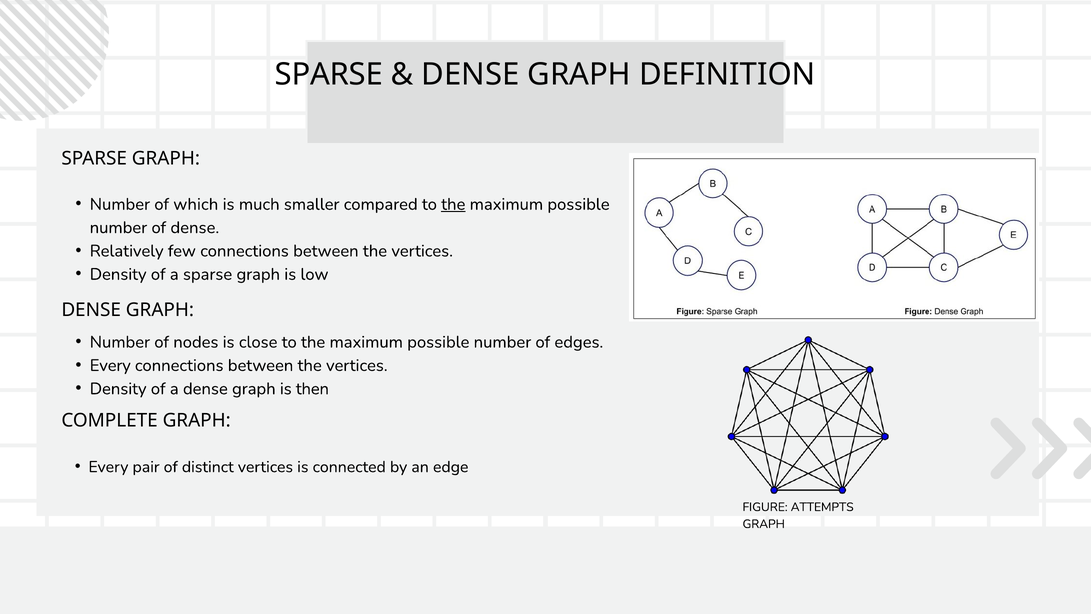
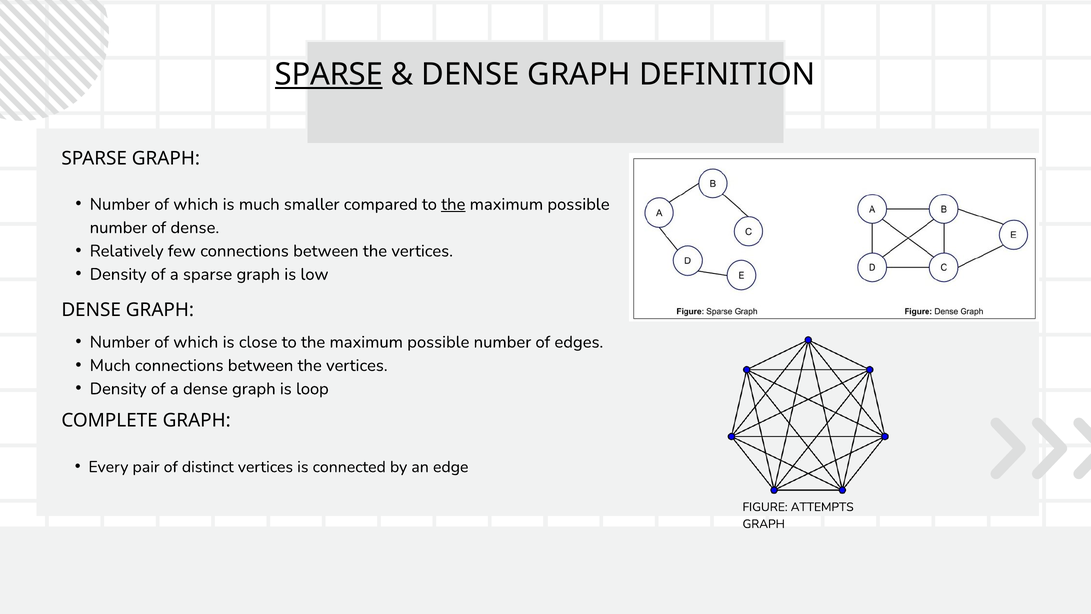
SPARSE at (329, 75) underline: none -> present
nodes at (196, 342): nodes -> which
Every at (110, 365): Every -> Much
then: then -> loop
